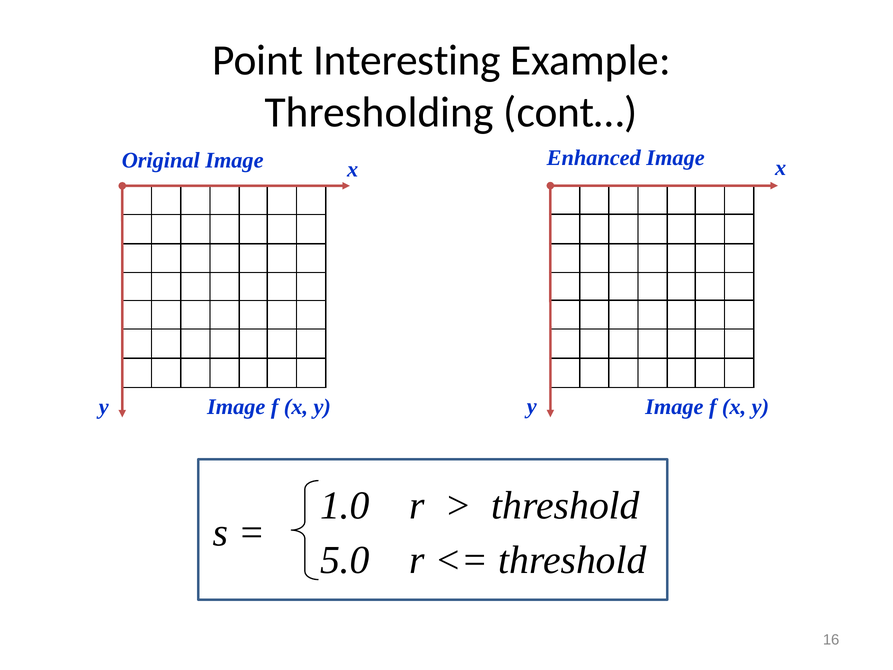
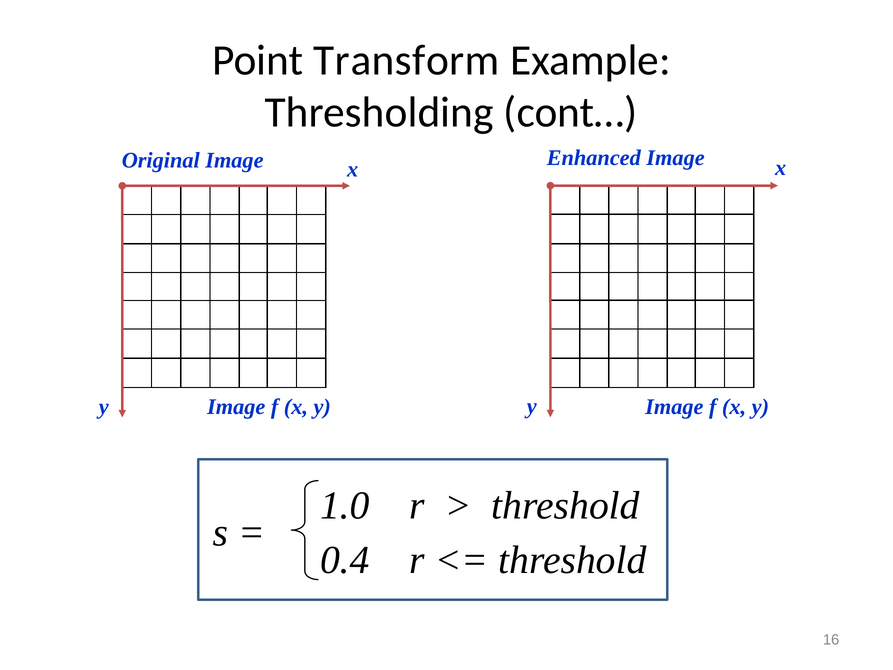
Interesting: Interesting -> Transform
5.0: 5.0 -> 0.4
